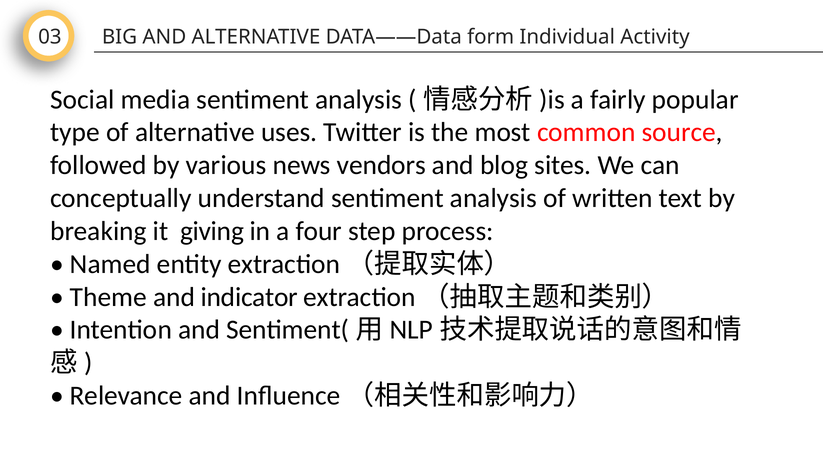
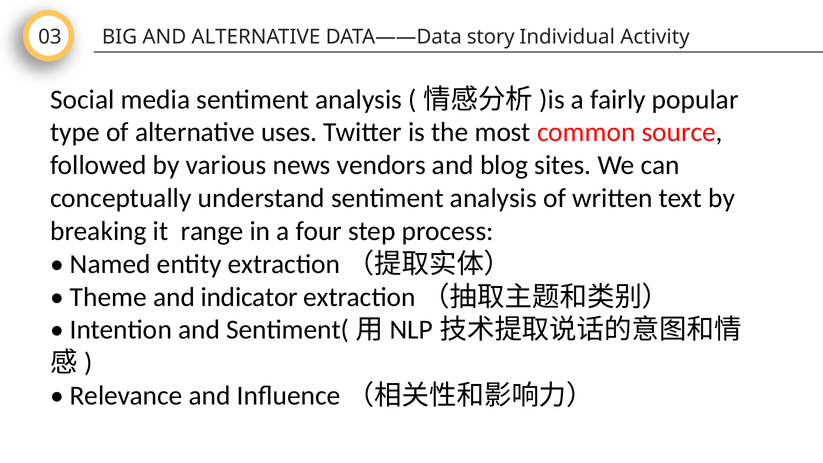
form: form -> story
giving: giving -> range
